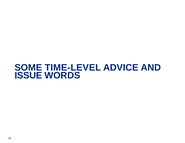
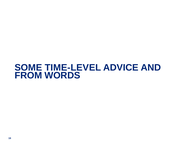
ISSUE: ISSUE -> FROM
